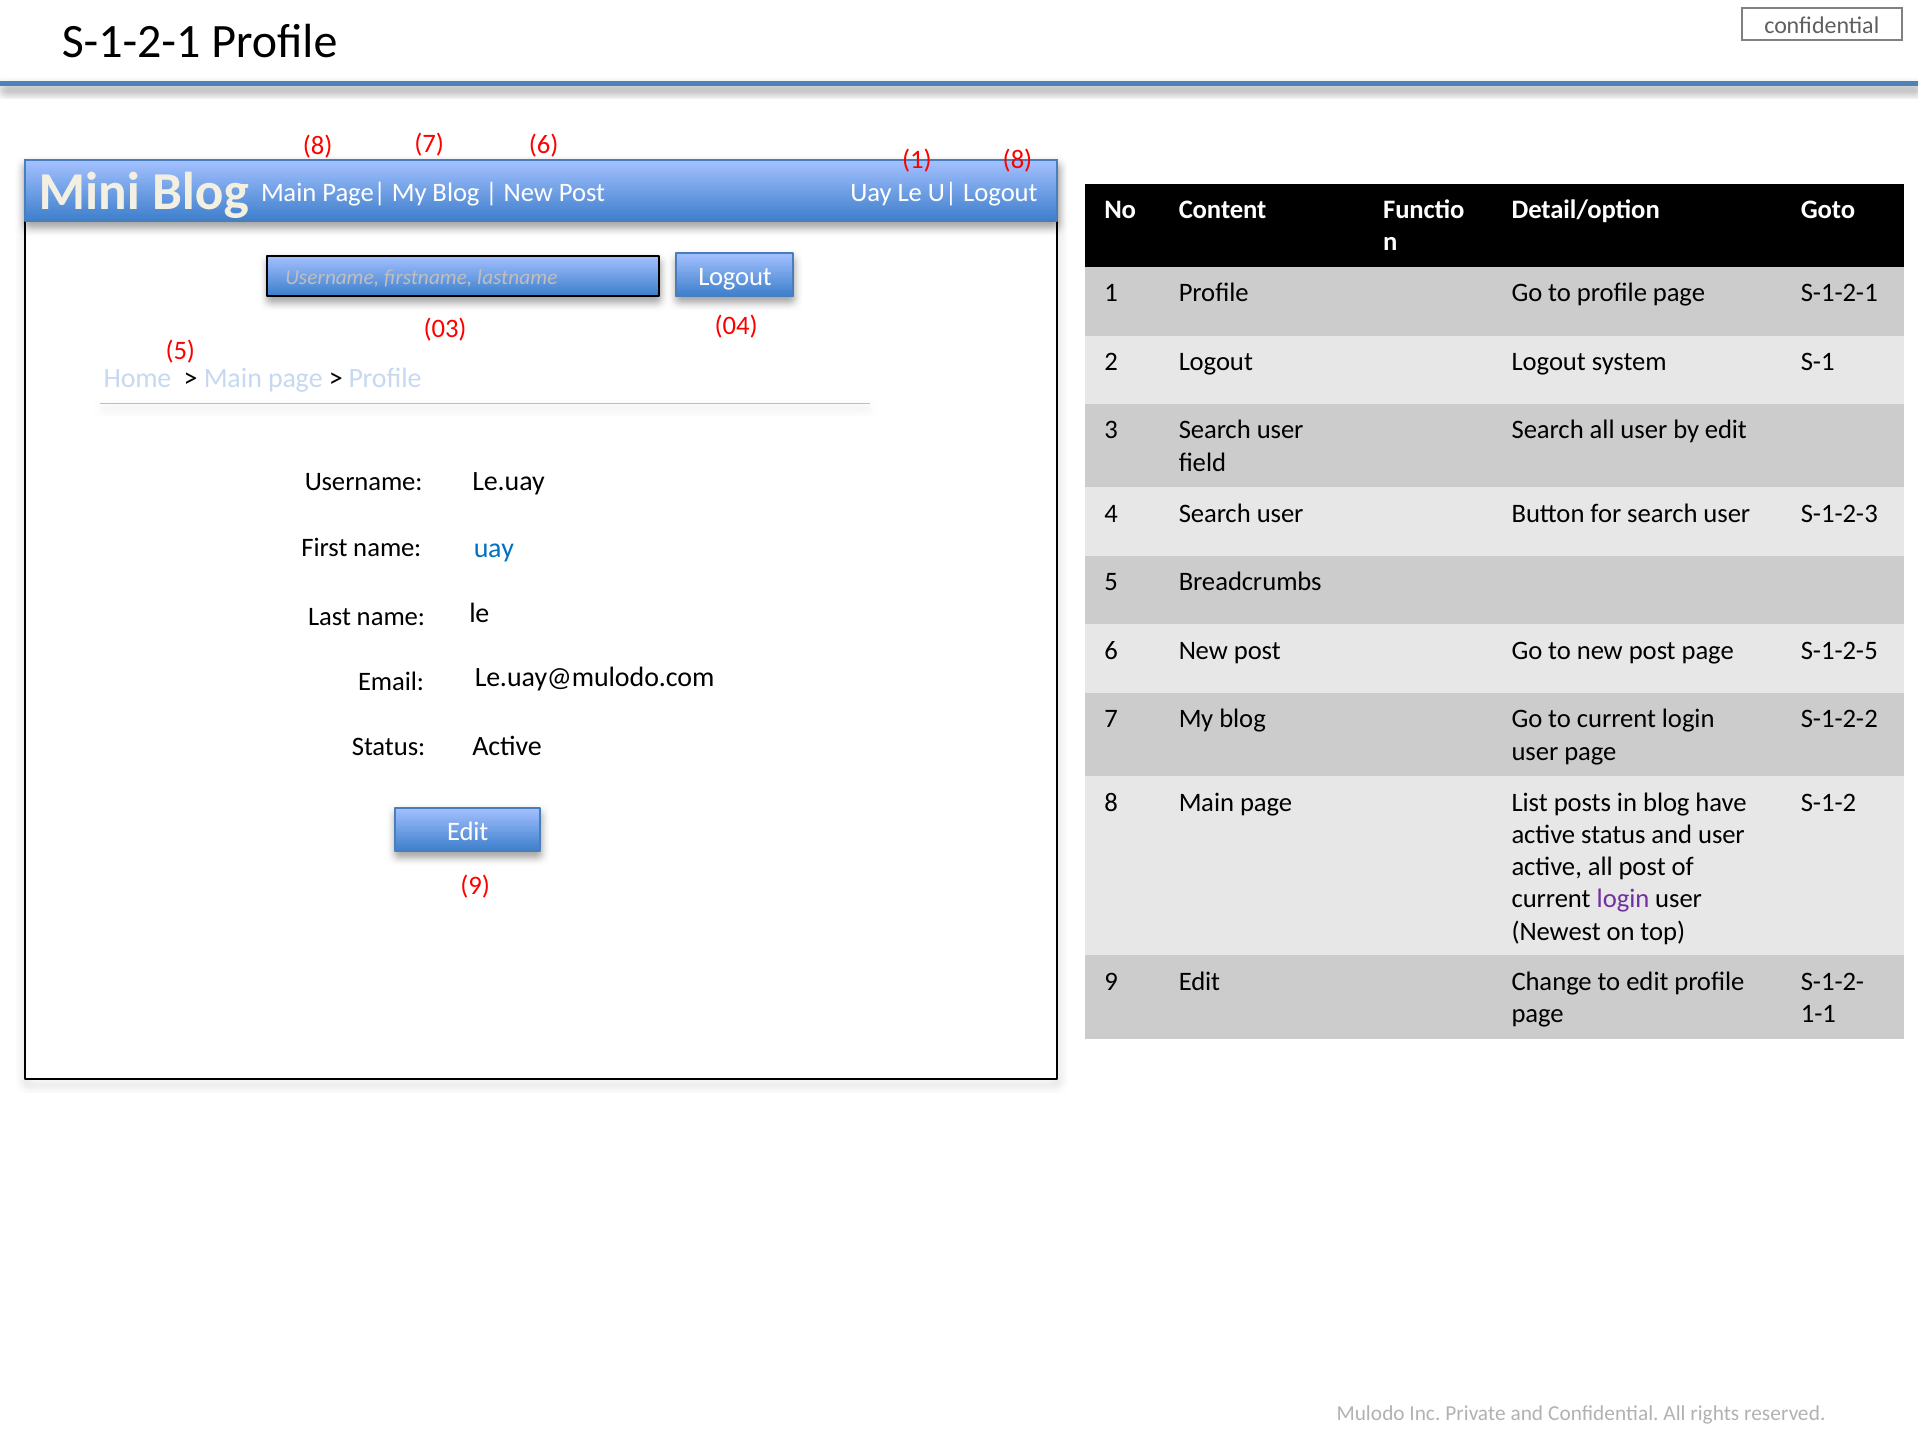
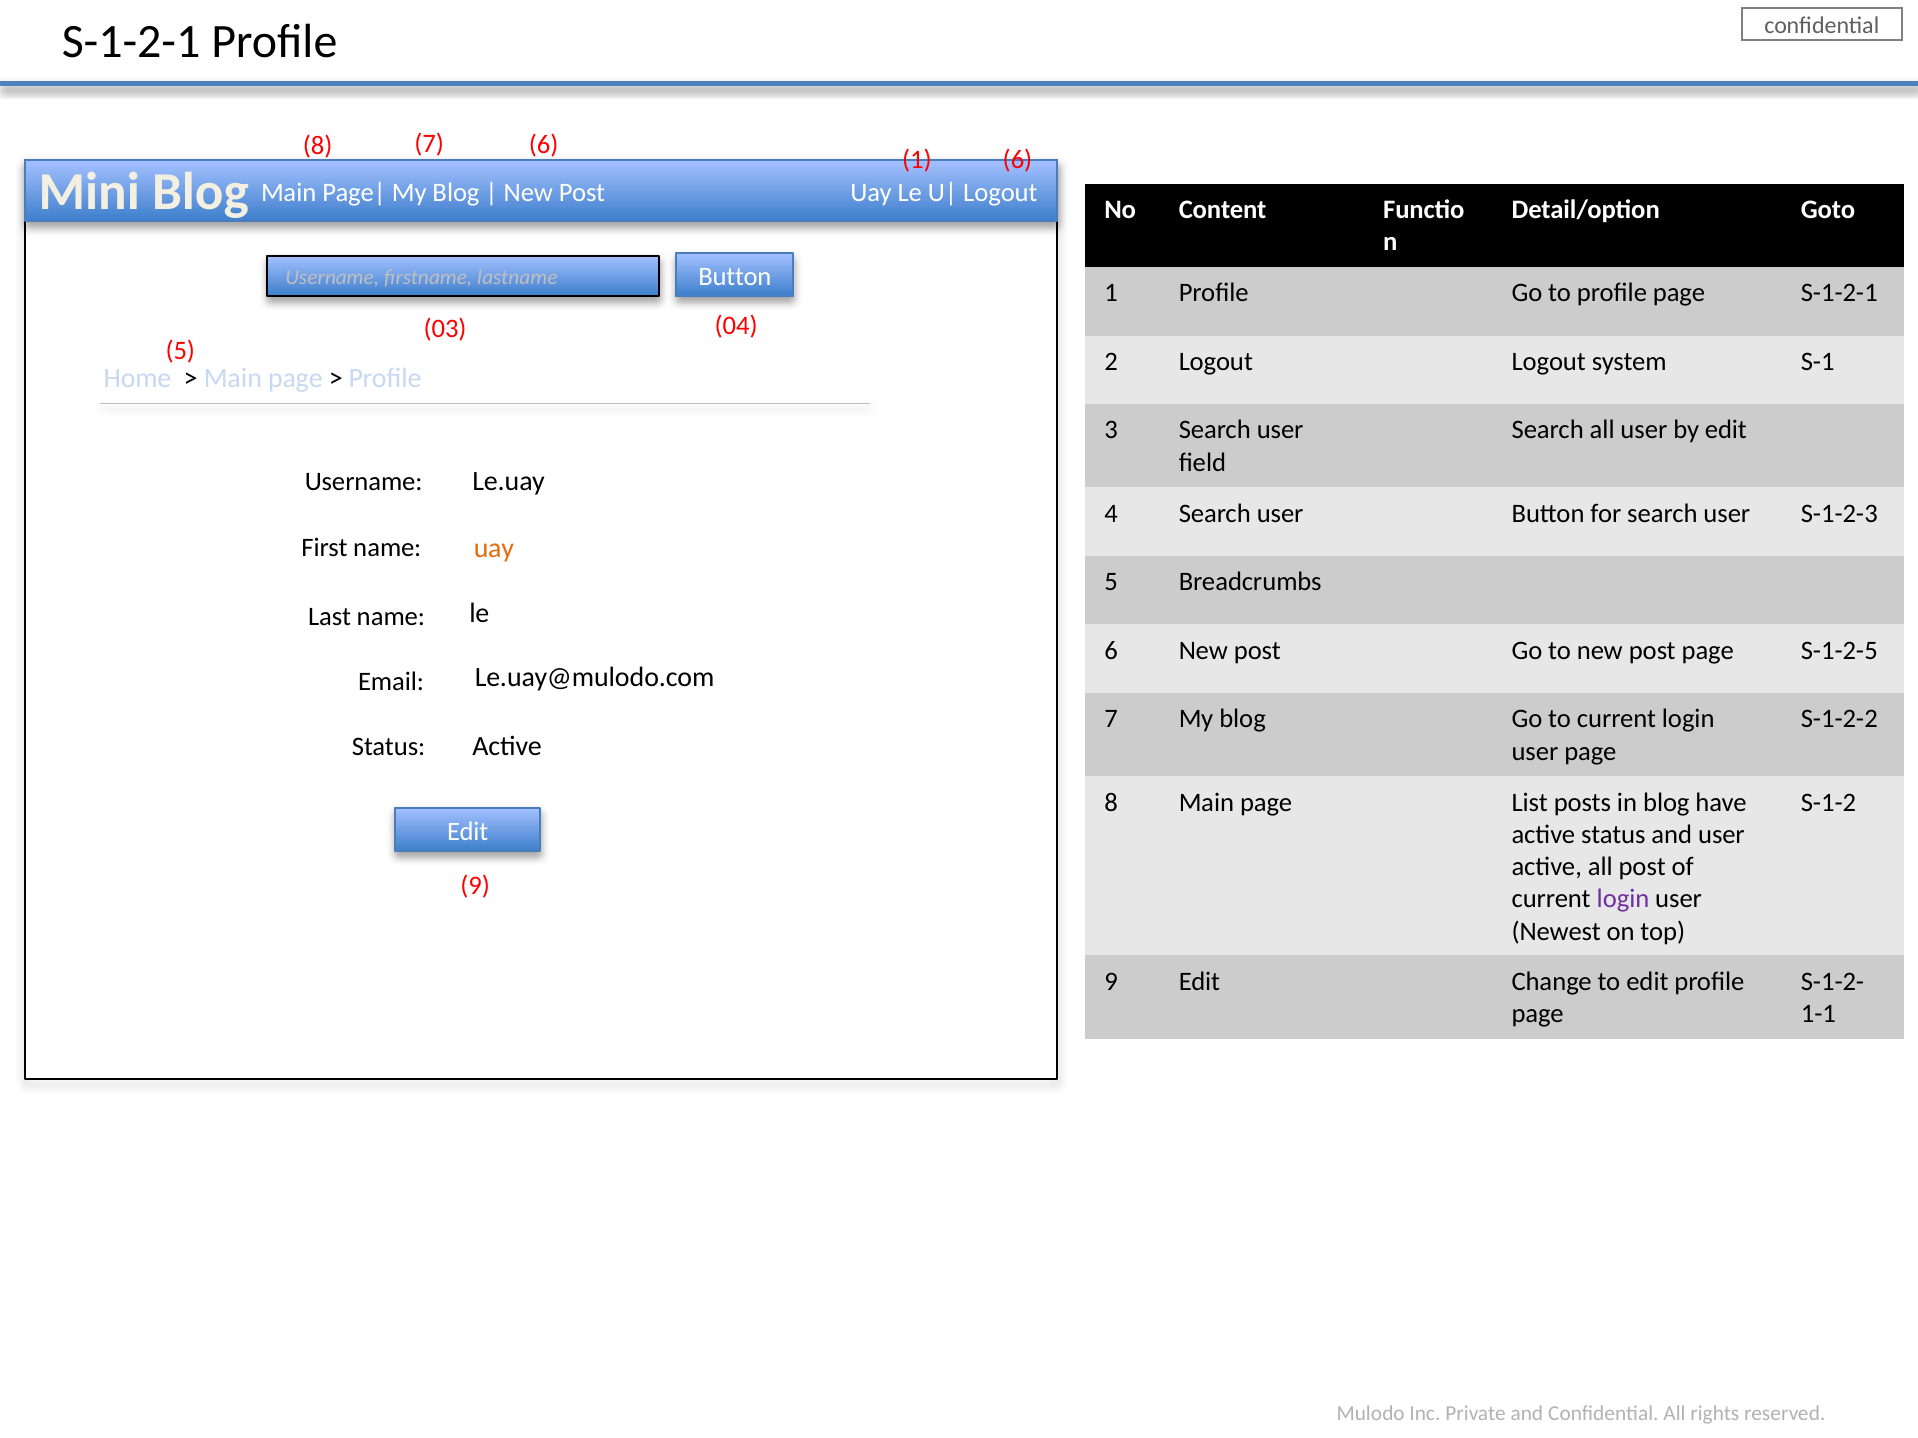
1 8: 8 -> 6
lastname Logout: Logout -> Button
uay at (494, 549) colour: blue -> orange
